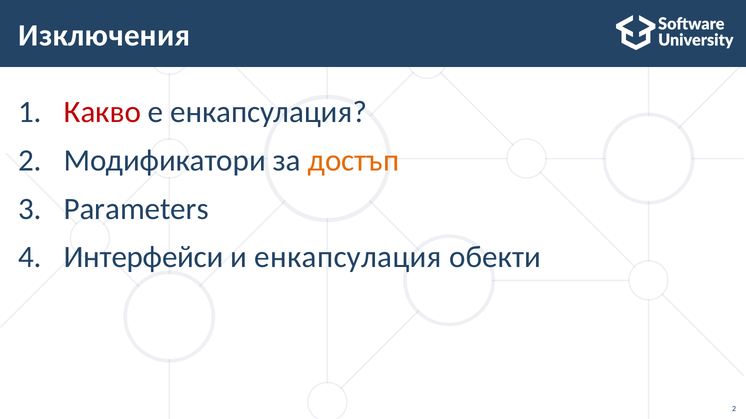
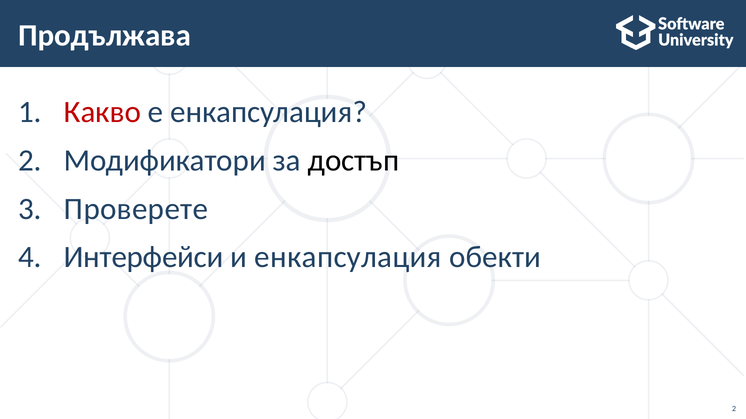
Изключения: Изключения -> Продължава
достъп colour: orange -> black
Parameters: Parameters -> Проверете
